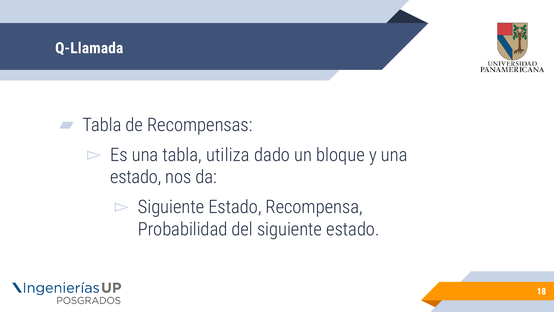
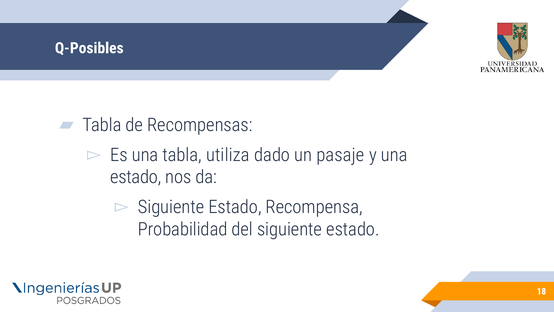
Q-Llamada: Q-Llamada -> Q-Posibles
bloque: bloque -> pasaje
